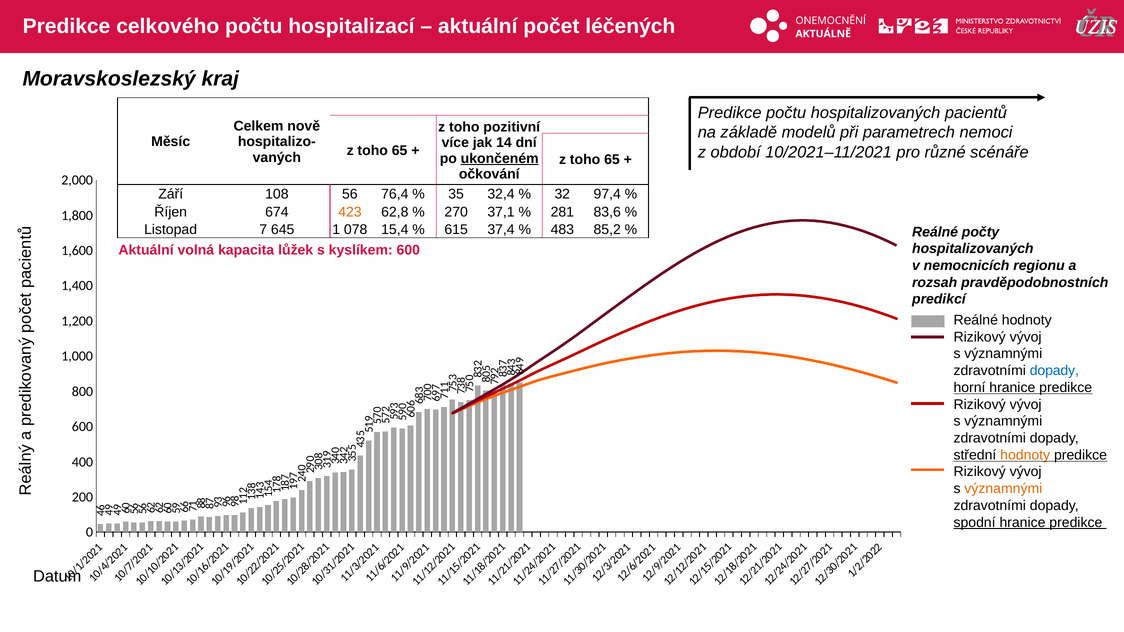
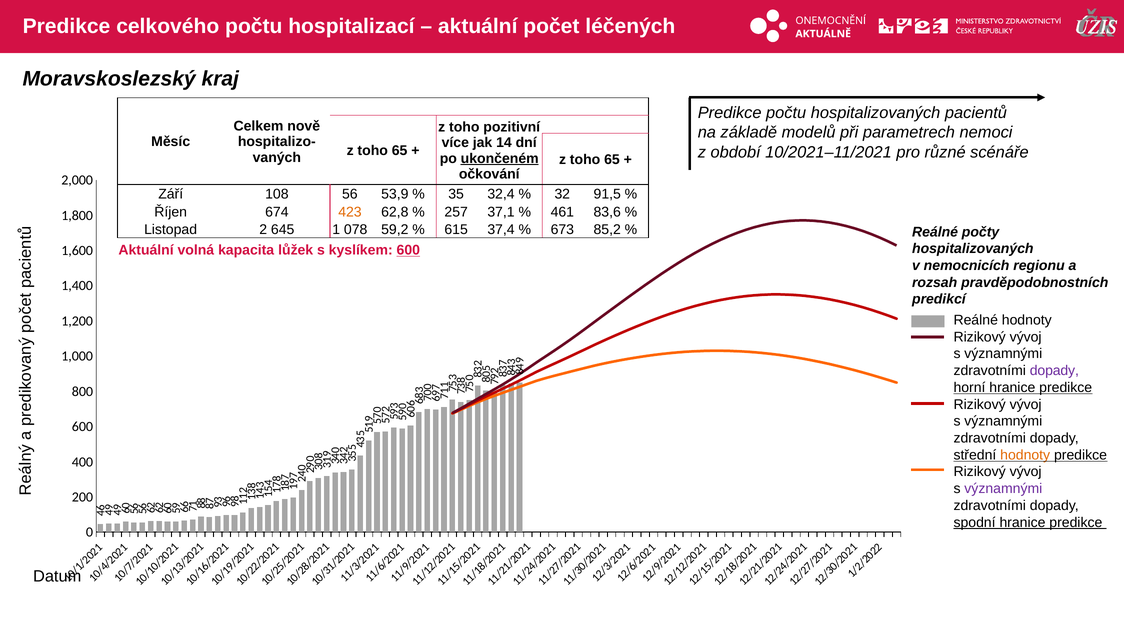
76,4: 76,4 -> 53,9
97,4: 97,4 -> 91,5
270: 270 -> 257
281: 281 -> 461
Listopad 7: 7 -> 2
15,4: 15,4 -> 59,2
483: 483 -> 673
600 at (408, 250) underline: none -> present
dopady at (1054, 371) colour: blue -> purple
významnými at (1003, 489) colour: orange -> purple
